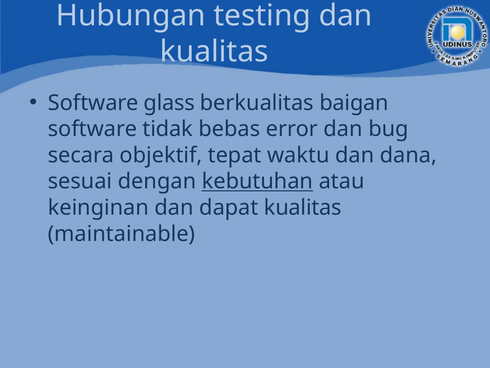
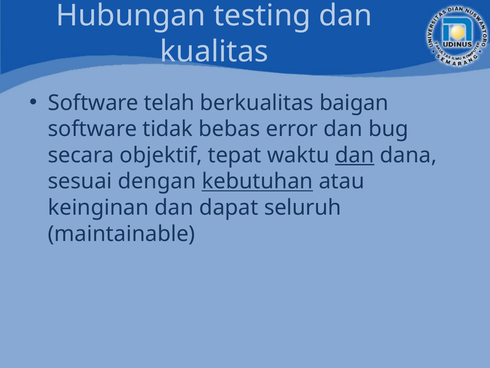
glass: glass -> telah
dan at (355, 155) underline: none -> present
dapat kualitas: kualitas -> seluruh
